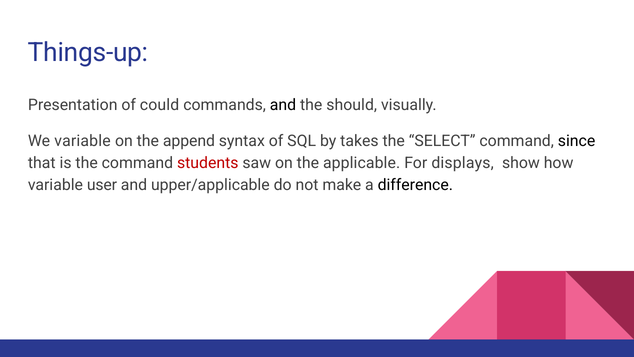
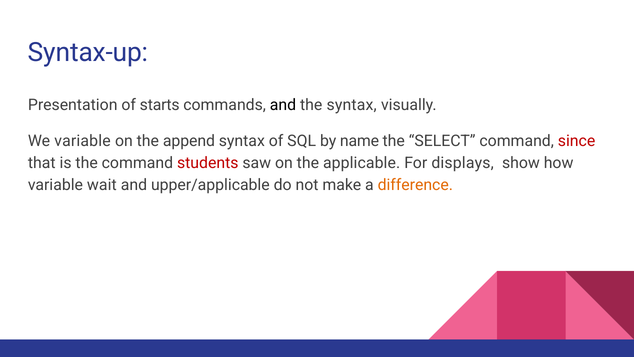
Things-up: Things-up -> Syntax-up
could: could -> starts
the should: should -> syntax
takes: takes -> name
since colour: black -> red
user: user -> wait
difference colour: black -> orange
